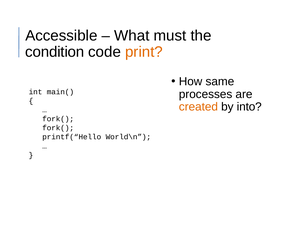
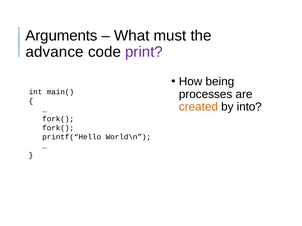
Accessible: Accessible -> Arguments
condition: condition -> advance
print colour: orange -> purple
same: same -> being
